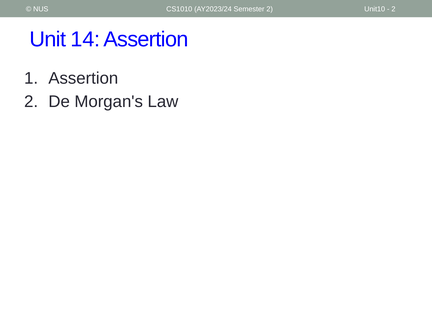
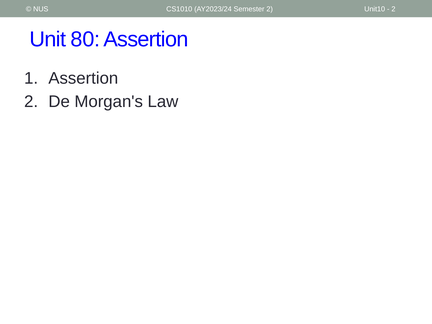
14: 14 -> 80
